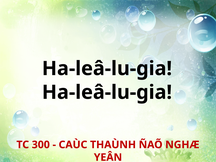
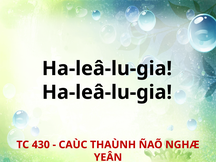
300: 300 -> 430
